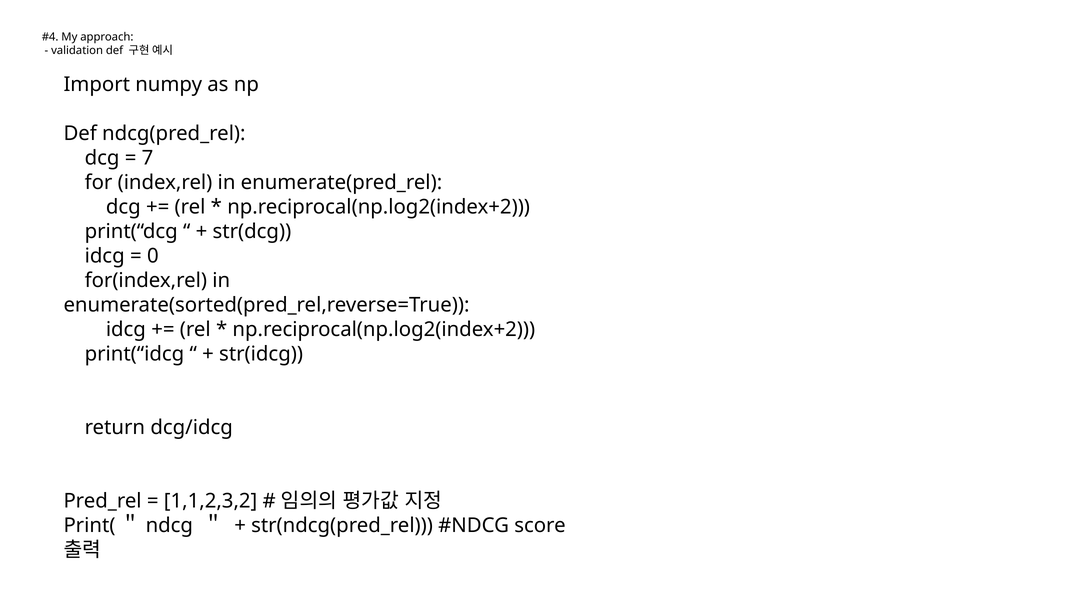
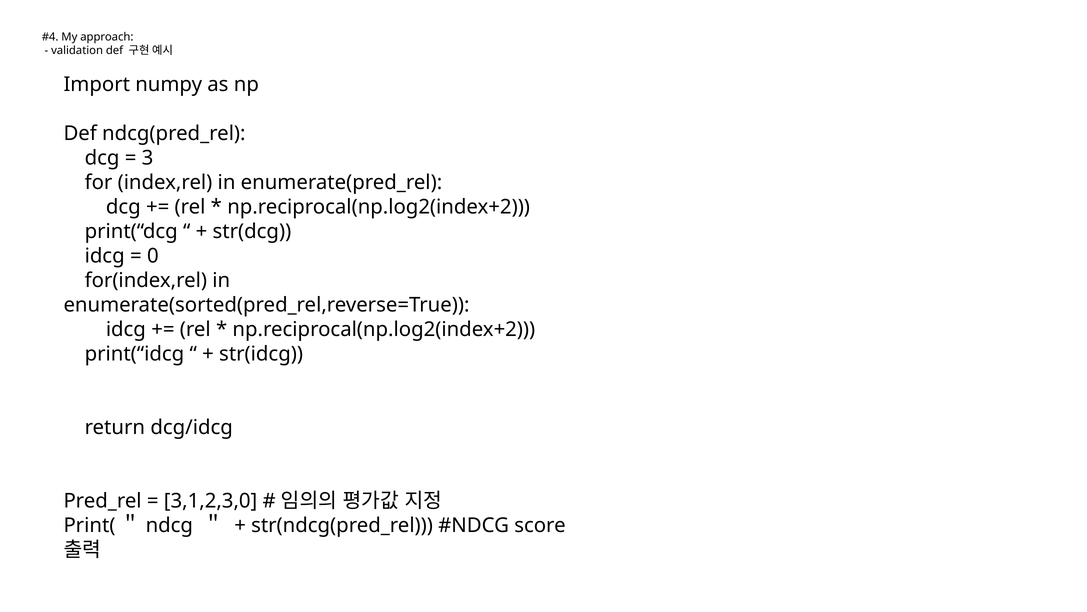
7: 7 -> 3
1,1,2,3,2: 1,1,2,3,2 -> 3,1,2,3,0
